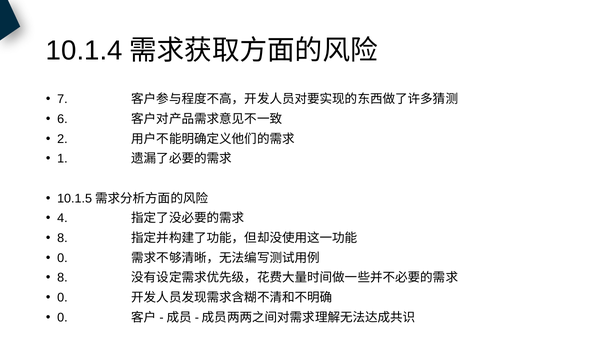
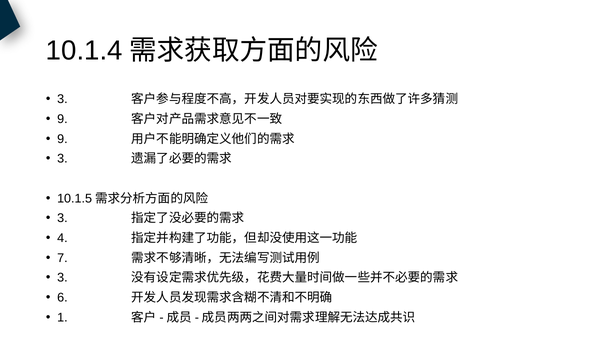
7 at (62, 99): 7 -> 3
6 at (62, 119): 6 -> 9
2 at (62, 139): 2 -> 9
1 at (62, 159): 1 -> 3
4 at (62, 218): 4 -> 3
8 at (62, 238): 8 -> 4
0 at (62, 258): 0 -> 7
8 at (62, 277): 8 -> 3
0 at (62, 297): 0 -> 6
0 at (62, 317): 0 -> 1
